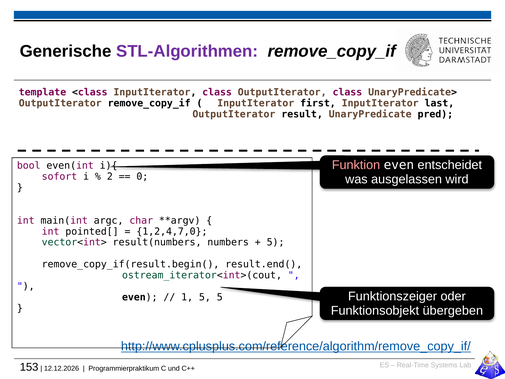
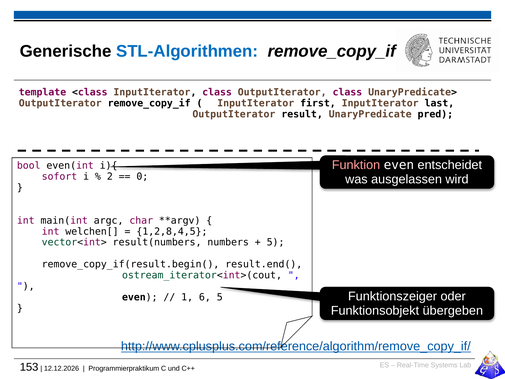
STL-Algorithmen colour: purple -> blue
pointed[: pointed[ -> welchen[
1,2,4,7,0: 1,2,4,7,0 -> 1,2,8,4,5
1 5: 5 -> 6
